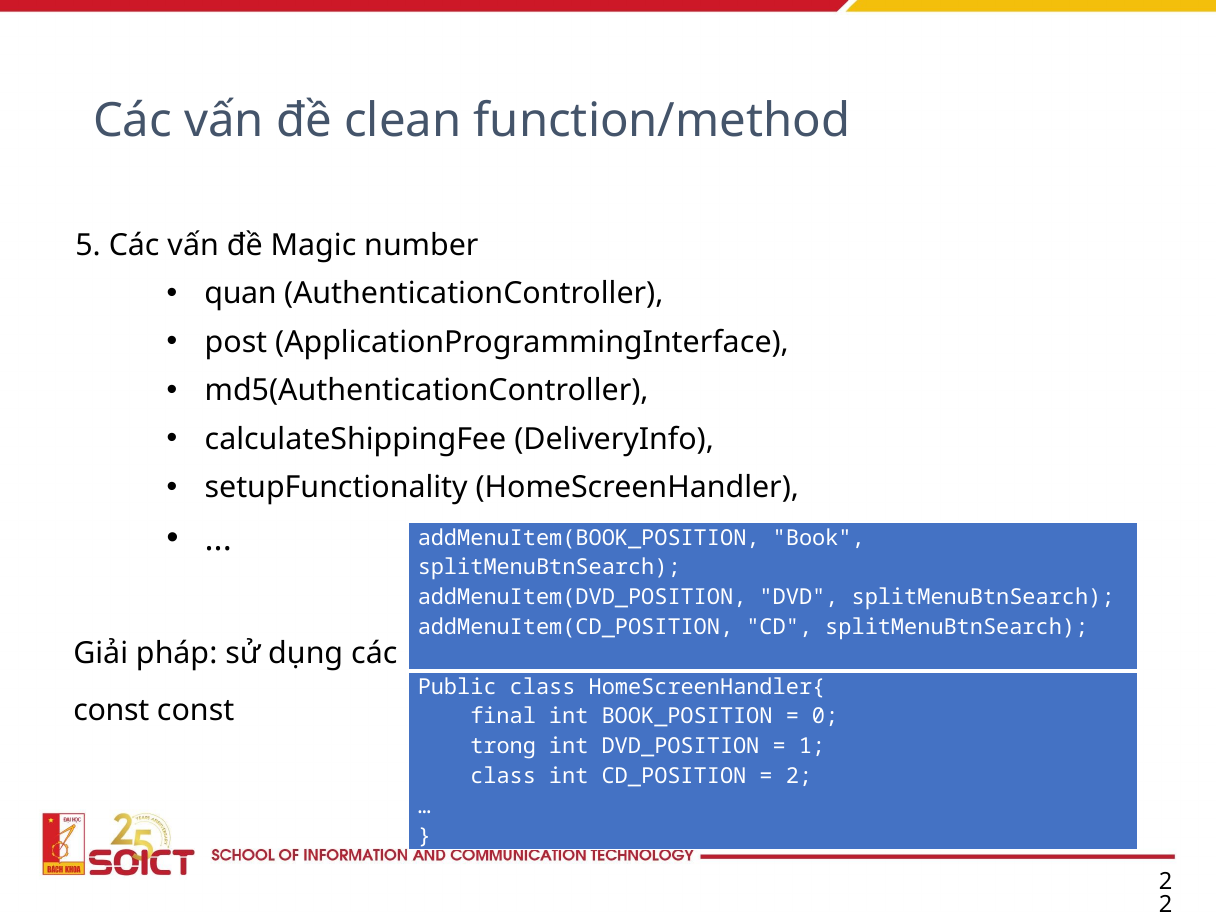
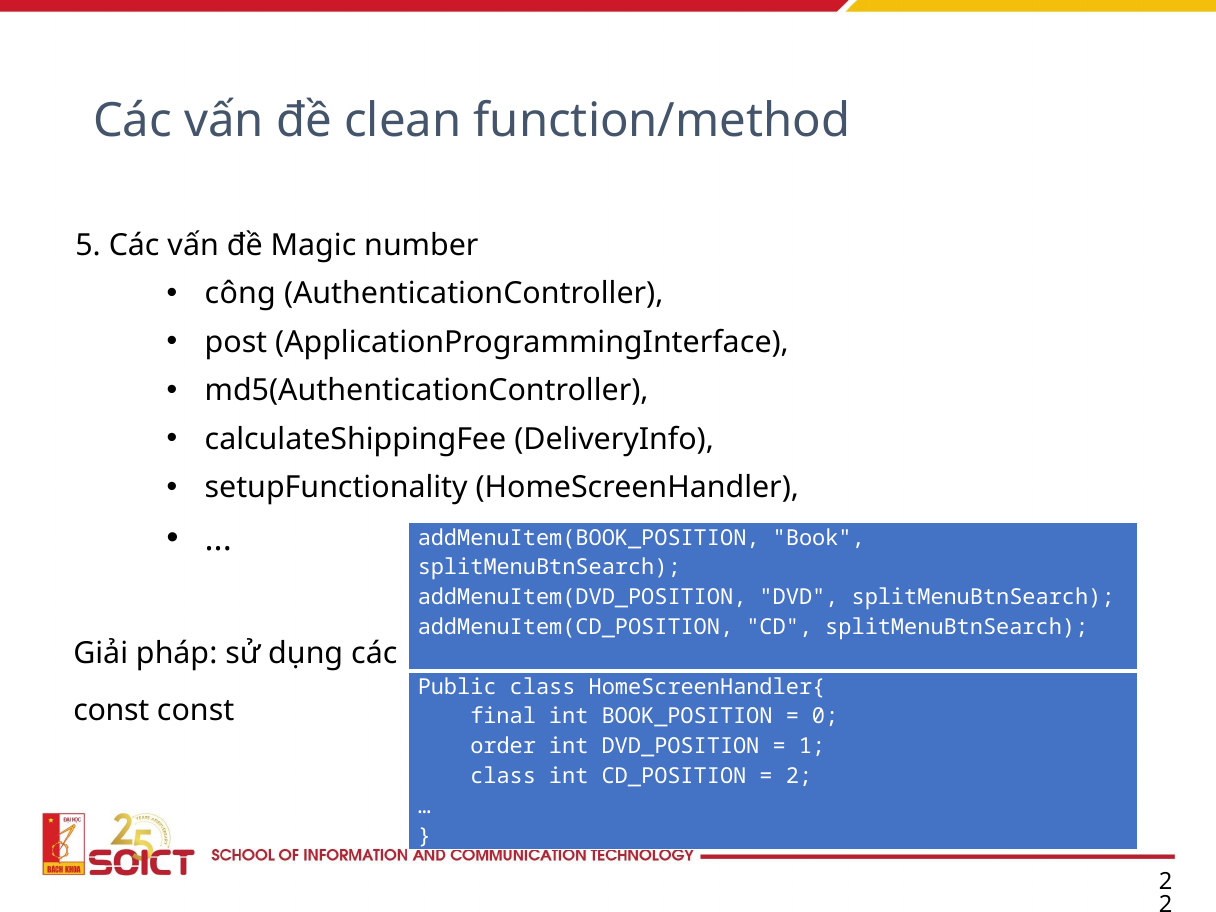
quan: quan -> công
trong: trong -> order
